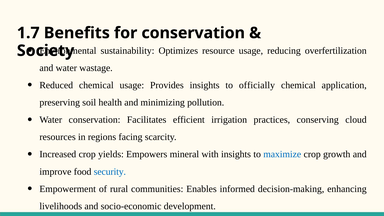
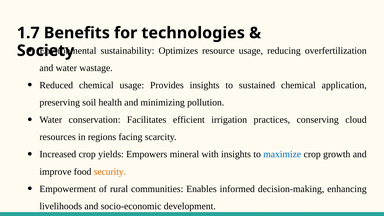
for conservation: conservation -> technologies
officially: officially -> sustained
security colour: blue -> orange
